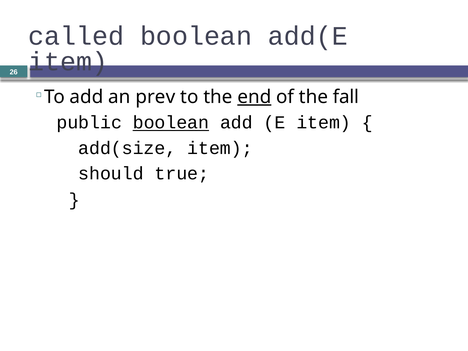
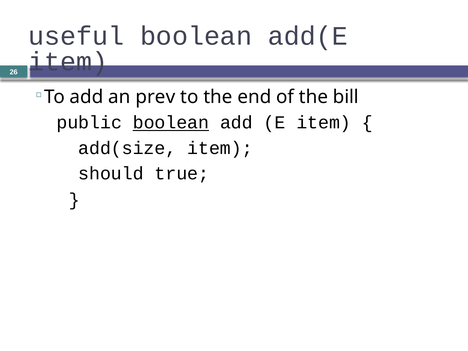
called: called -> useful
end underline: present -> none
fall: fall -> bill
